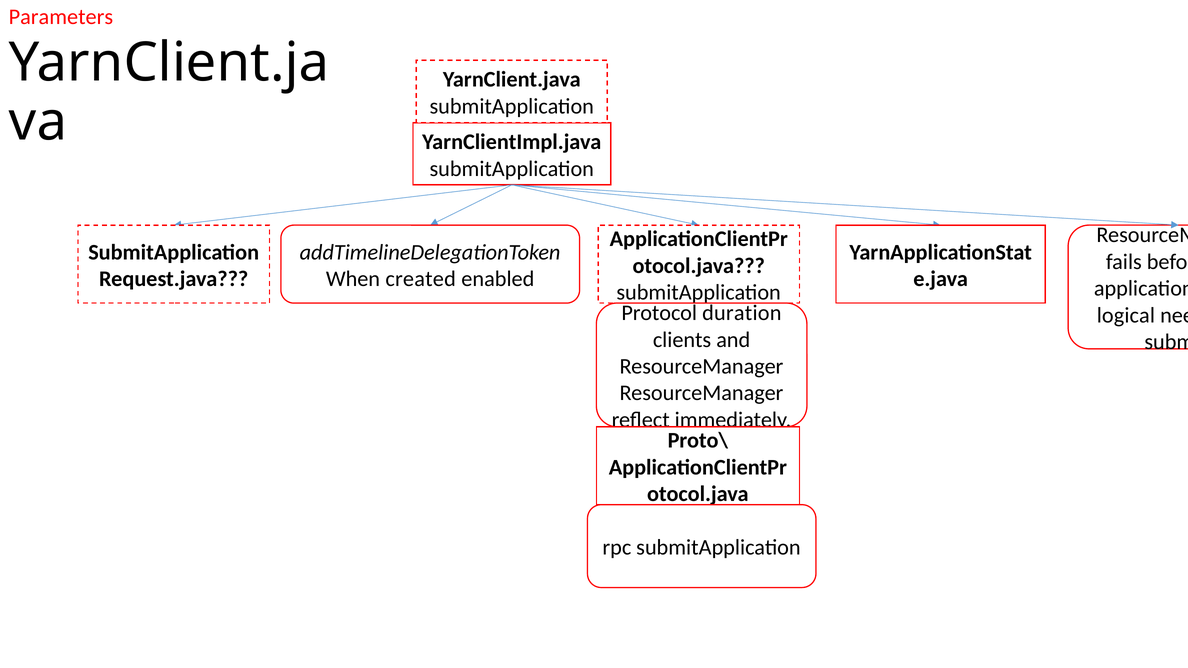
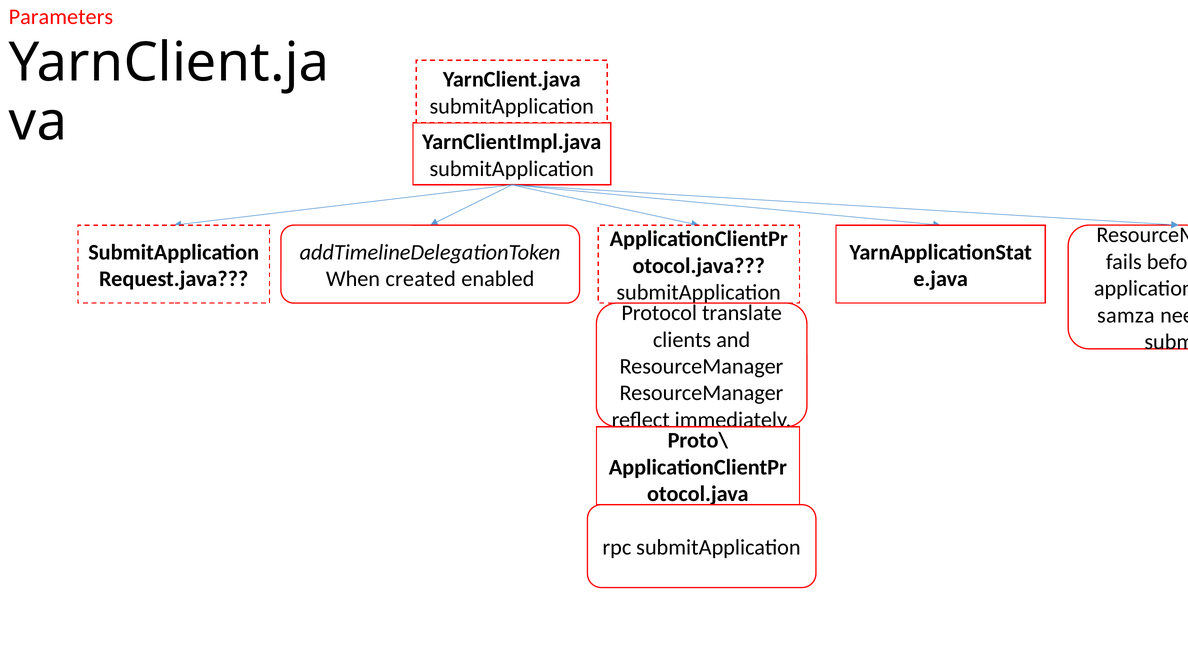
duration: duration -> translate
logical: logical -> samza
